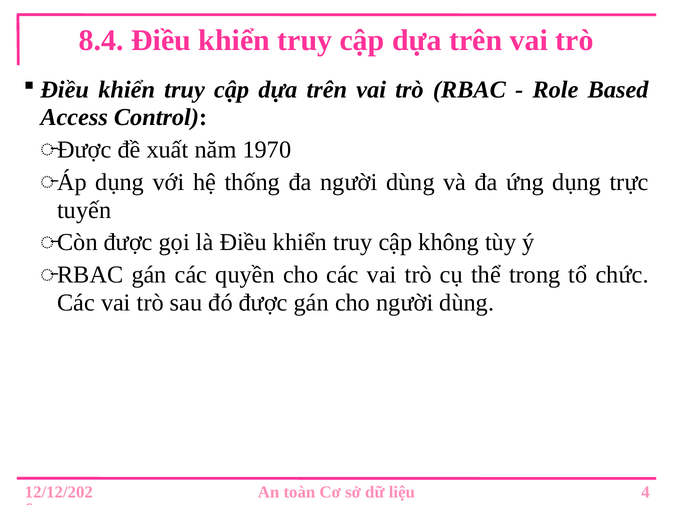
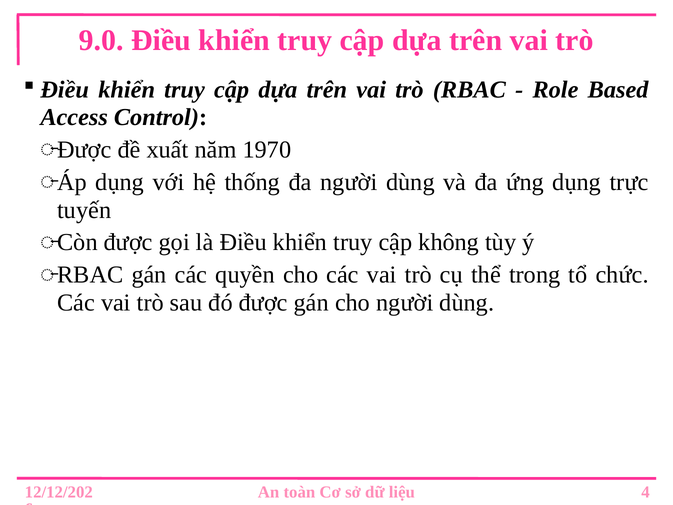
8.4: 8.4 -> 9.0
